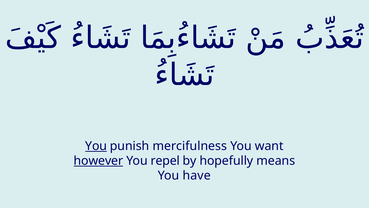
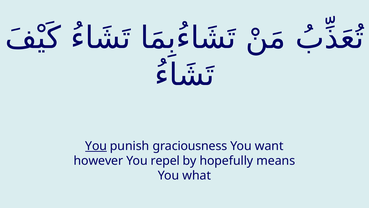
mercifulness: mercifulness -> graciousness
however underline: present -> none
have: have -> what
